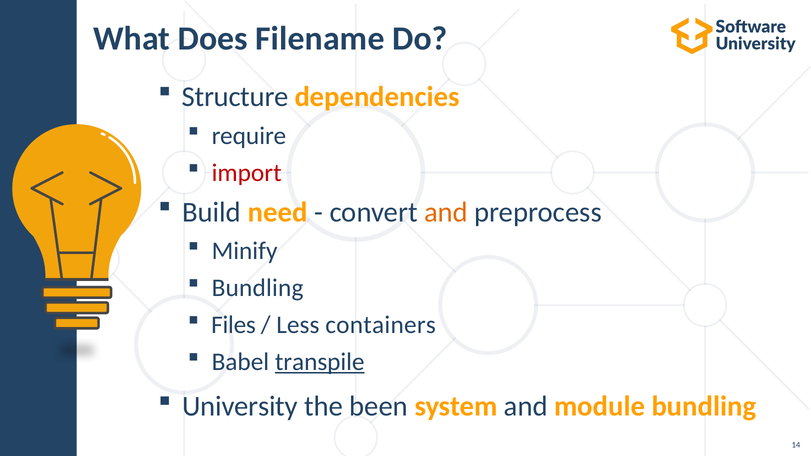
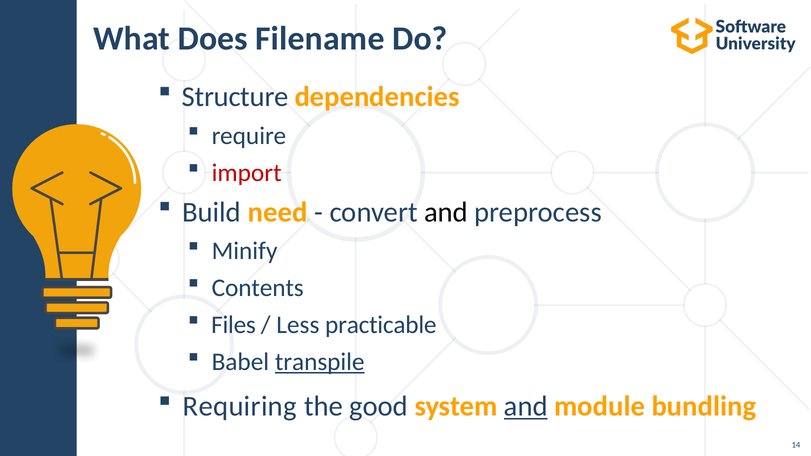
and at (446, 212) colour: orange -> black
Bundling at (258, 288): Bundling -> Contents
containers: containers -> practicable
University: University -> Requiring
been: been -> good
and at (526, 407) underline: none -> present
